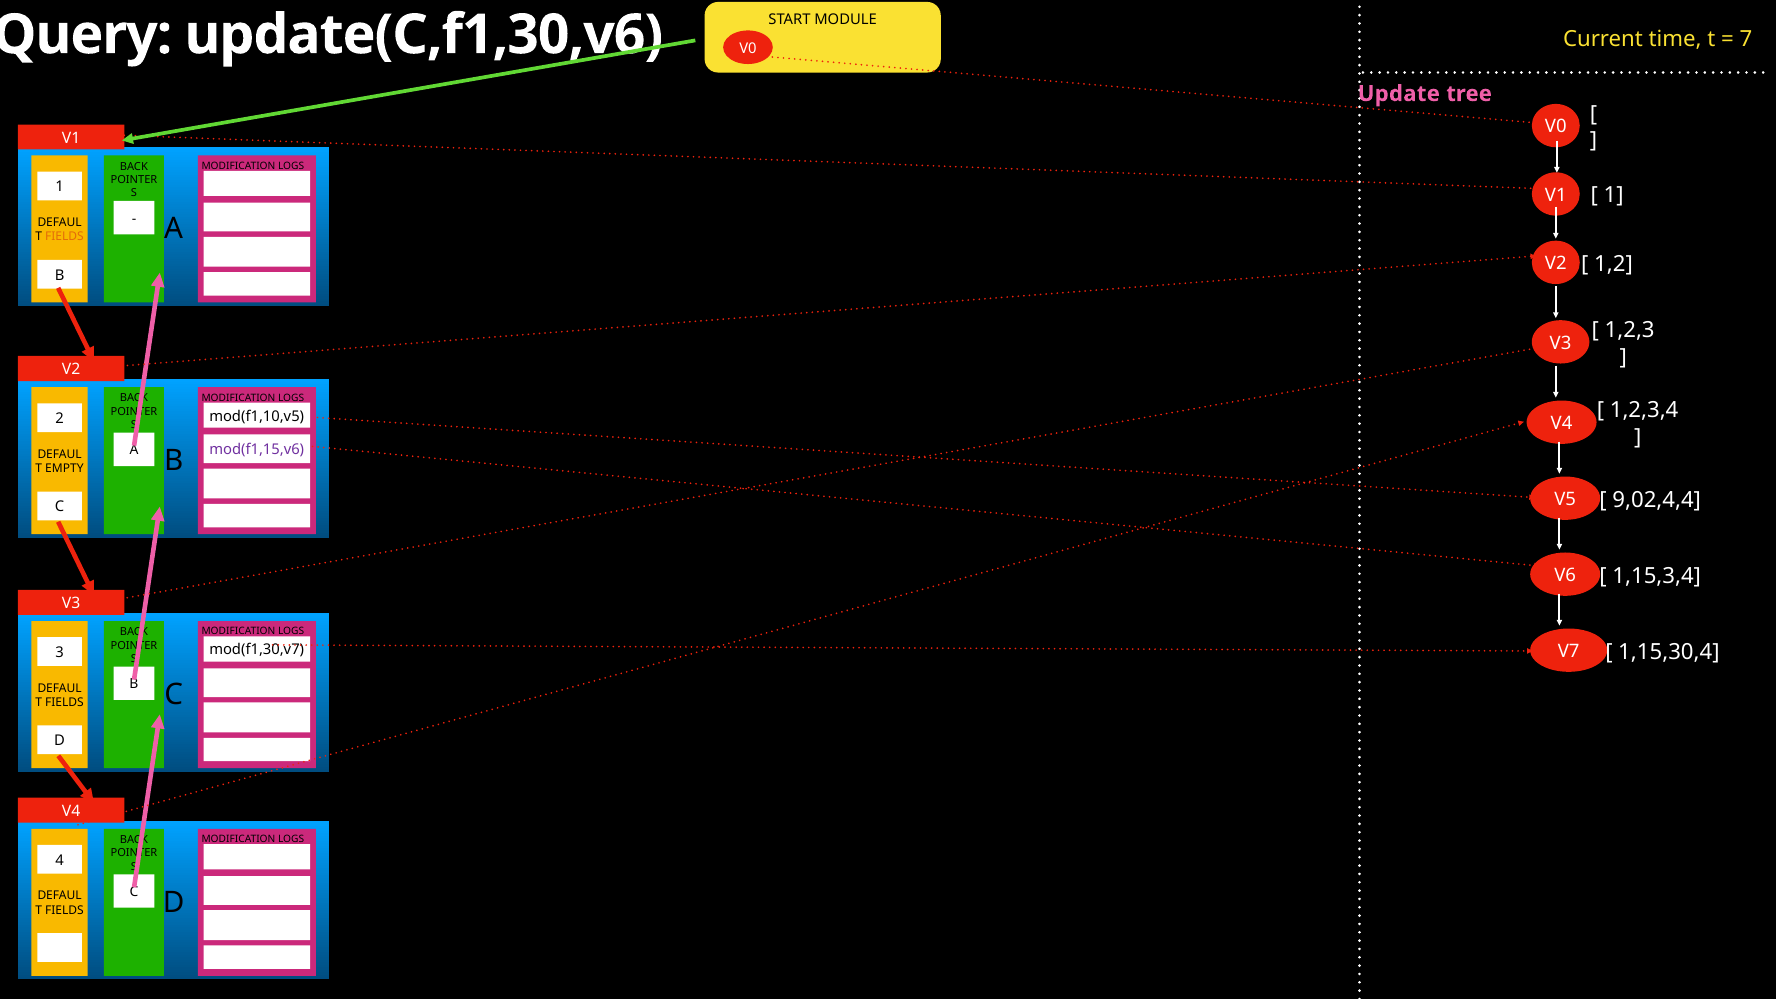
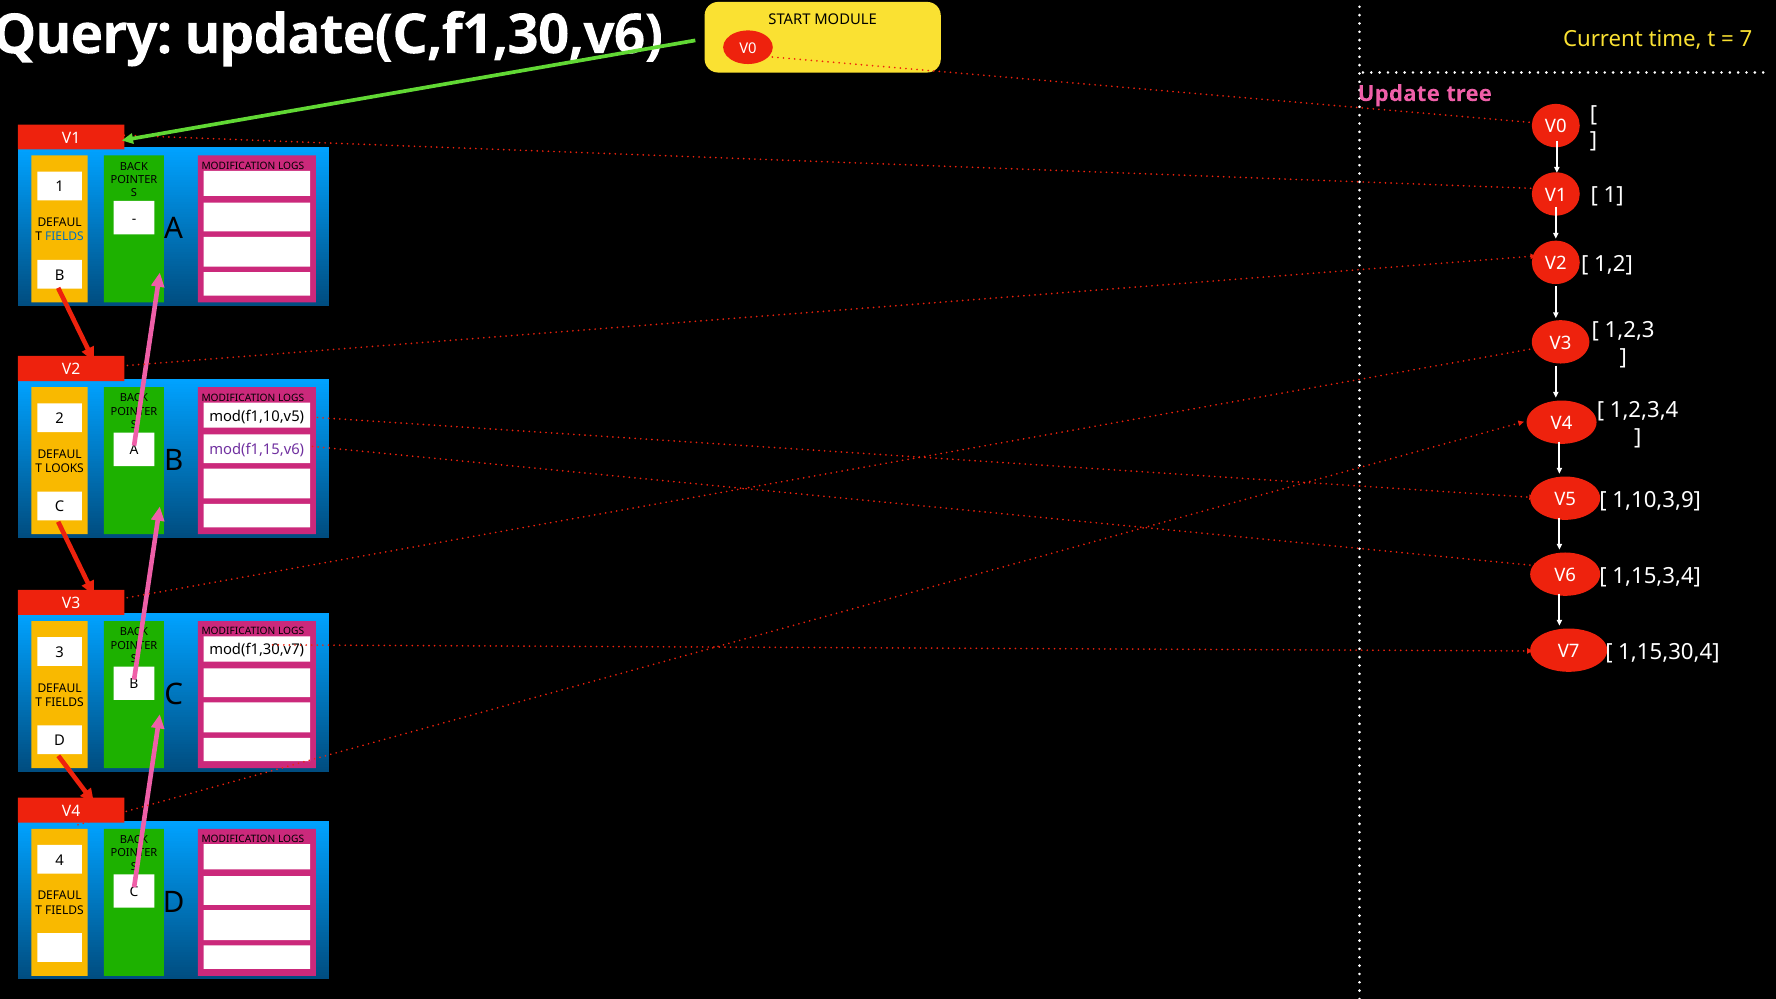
FIELDS at (64, 237) colour: orange -> blue
EMPTY: EMPTY -> LOOKS
9,02,4,4: 9,02,4,4 -> 1,10,3,9
